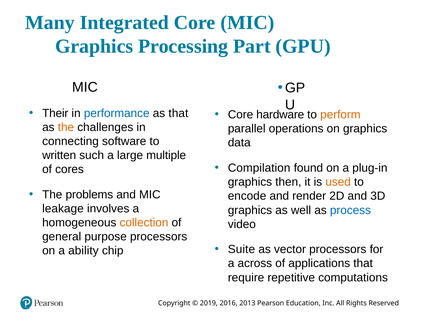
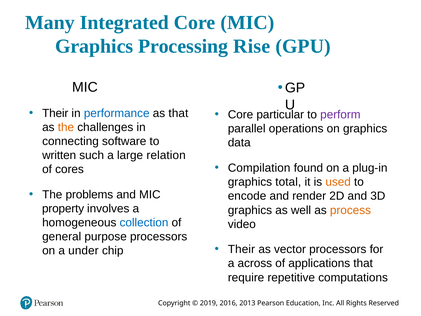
Part: Part -> Rise
hardware: hardware -> particular
perform colour: orange -> purple
multiple: multiple -> relation
then: then -> total
leakage: leakage -> property
process colour: blue -> orange
collection colour: orange -> blue
Suite at (241, 249): Suite -> Their
ability: ability -> under
